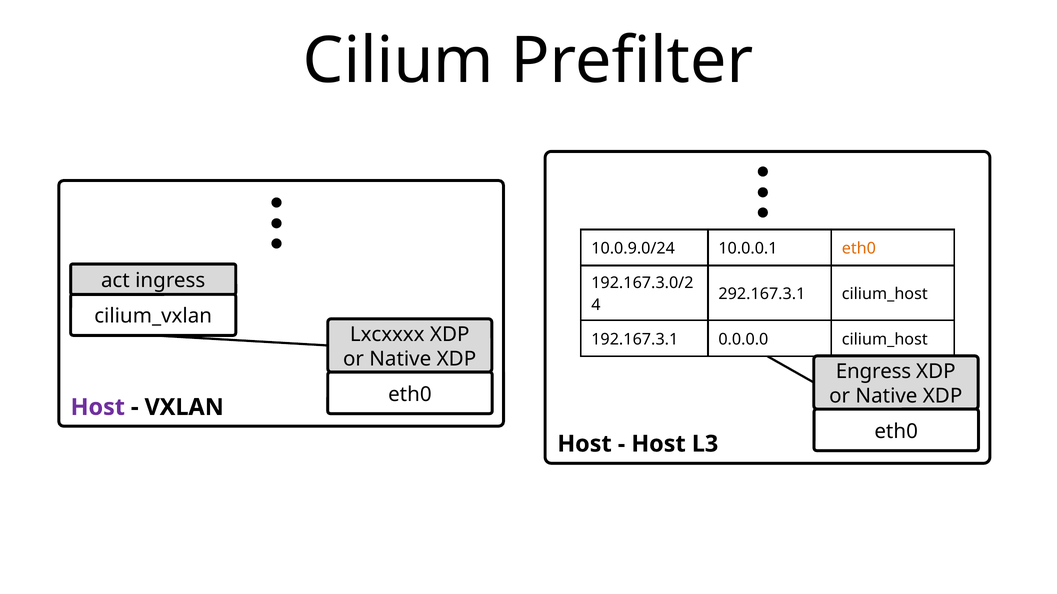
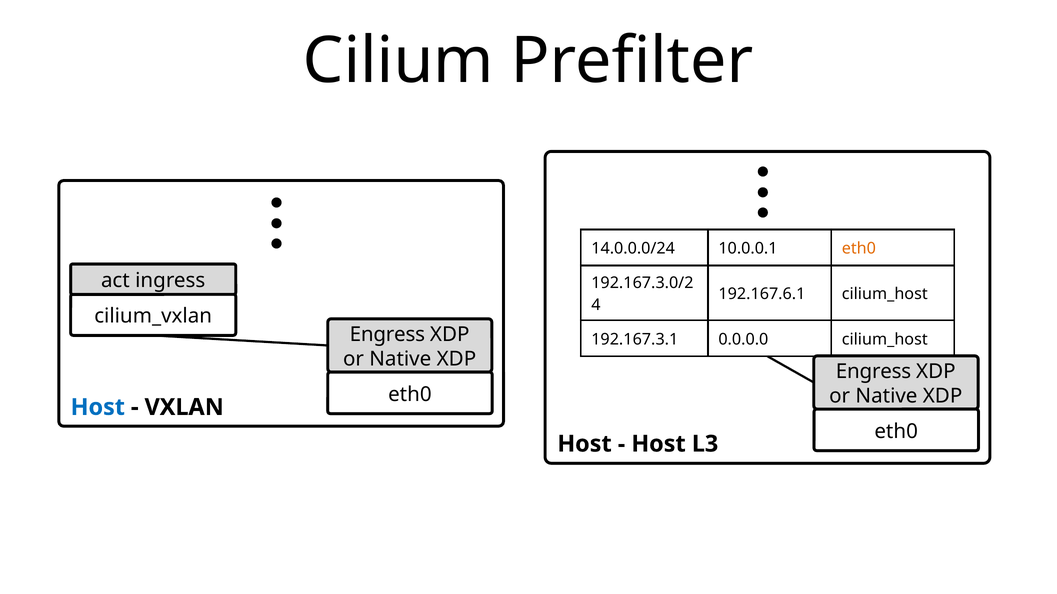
10.0.9.0/24: 10.0.9.0/24 -> 14.0.0.0/24
292.167.3.1: 292.167.3.1 -> 192.167.6.1
Lxcxxxx at (387, 335): Lxcxxxx -> Engress
Host at (98, 408) colour: purple -> blue
